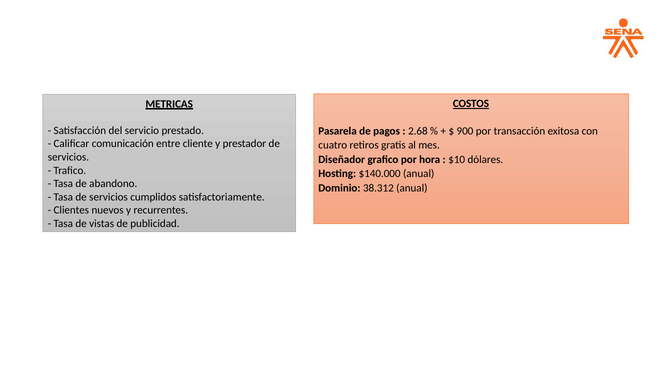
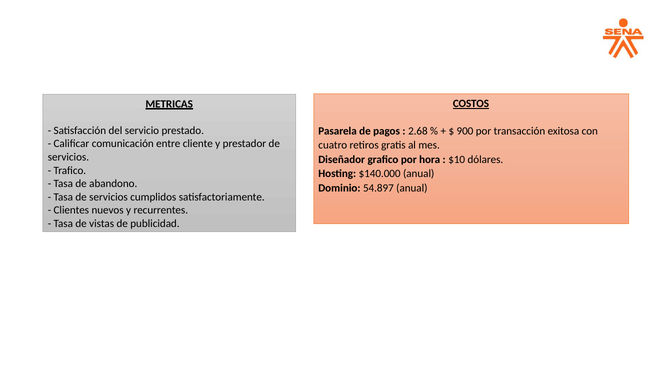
38.312: 38.312 -> 54.897
